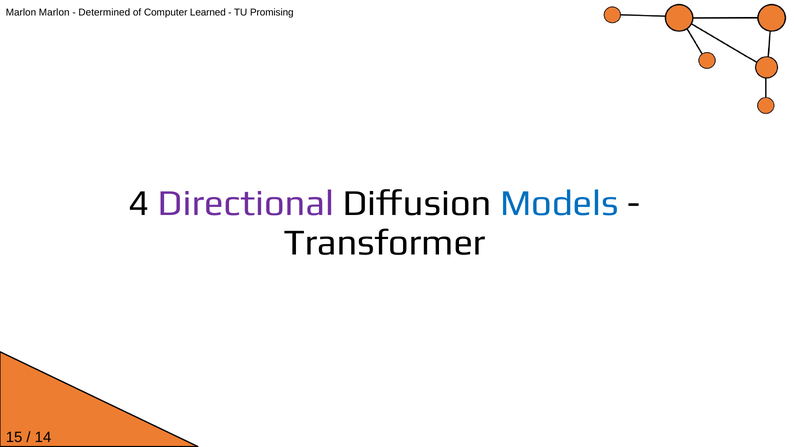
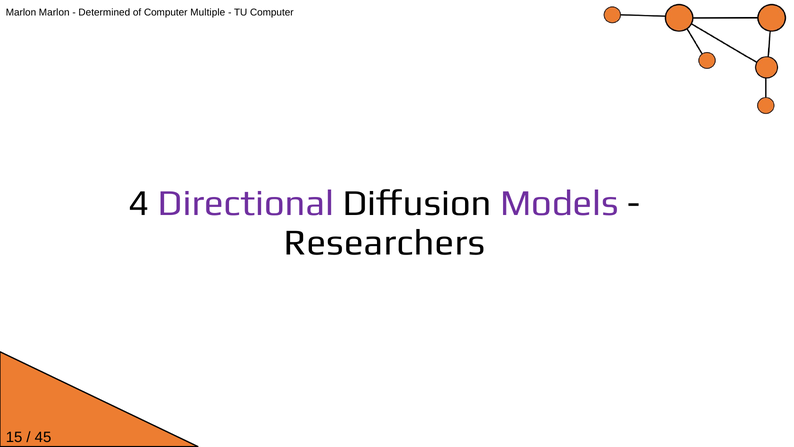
Learned: Learned -> Multiple
TU Promising: Promising -> Computer
Models colour: blue -> purple
Transformer: Transformer -> Researchers
14: 14 -> 45
